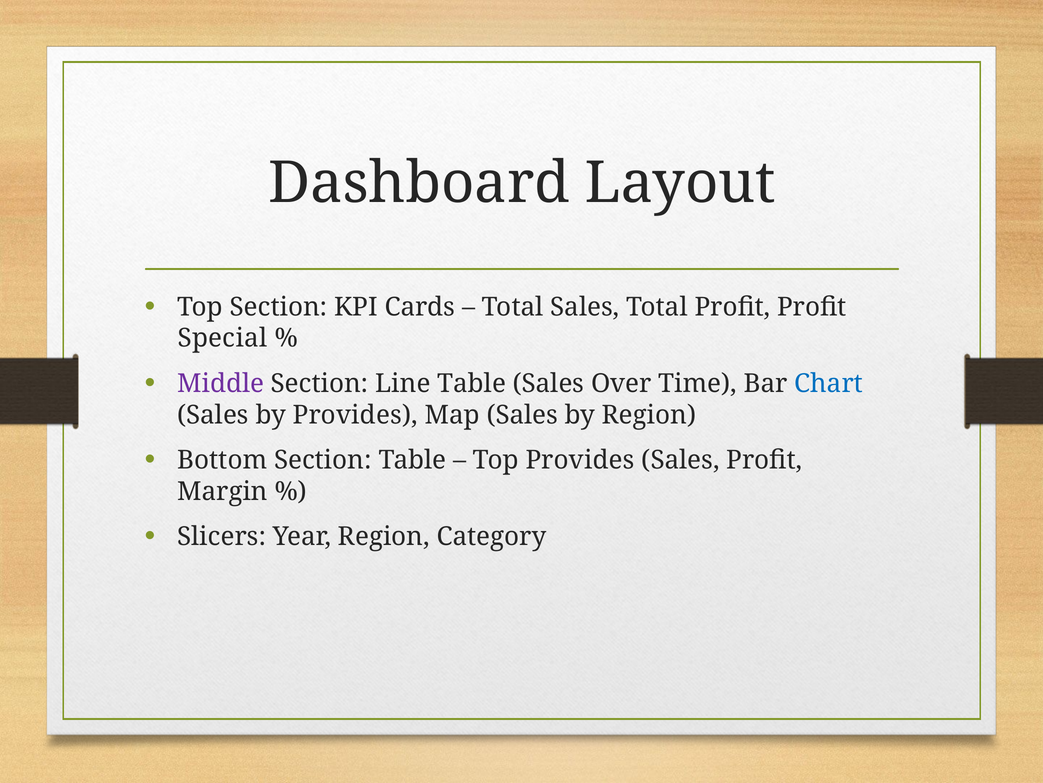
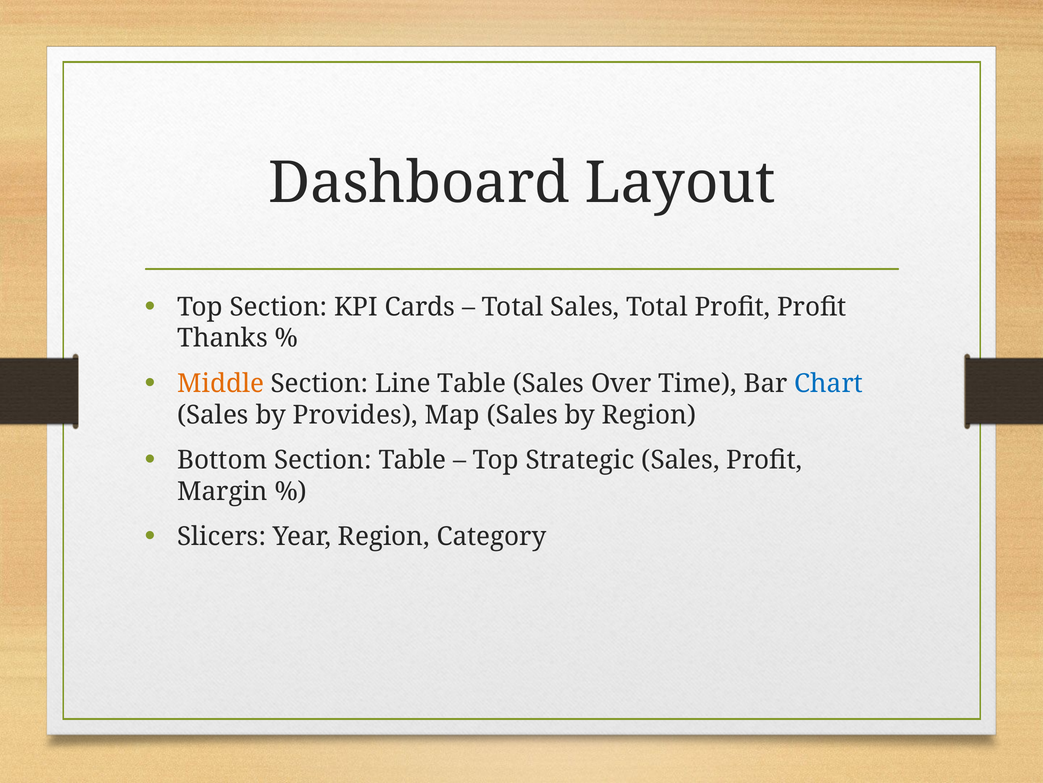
Special: Special -> Thanks
Middle colour: purple -> orange
Top Provides: Provides -> Strategic
